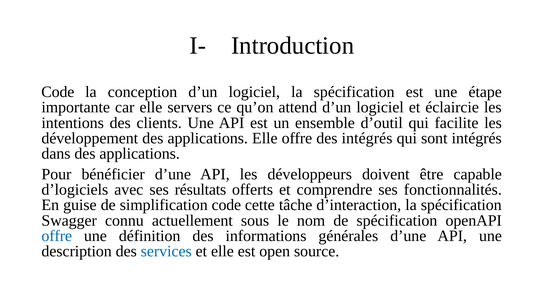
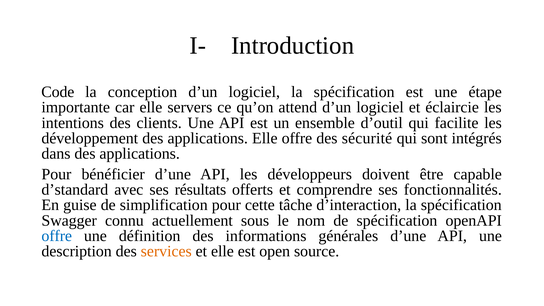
des intégrés: intégrés -> sécurité
d’logiciels: d’logiciels -> d’standard
simplification code: code -> pour
services colour: blue -> orange
